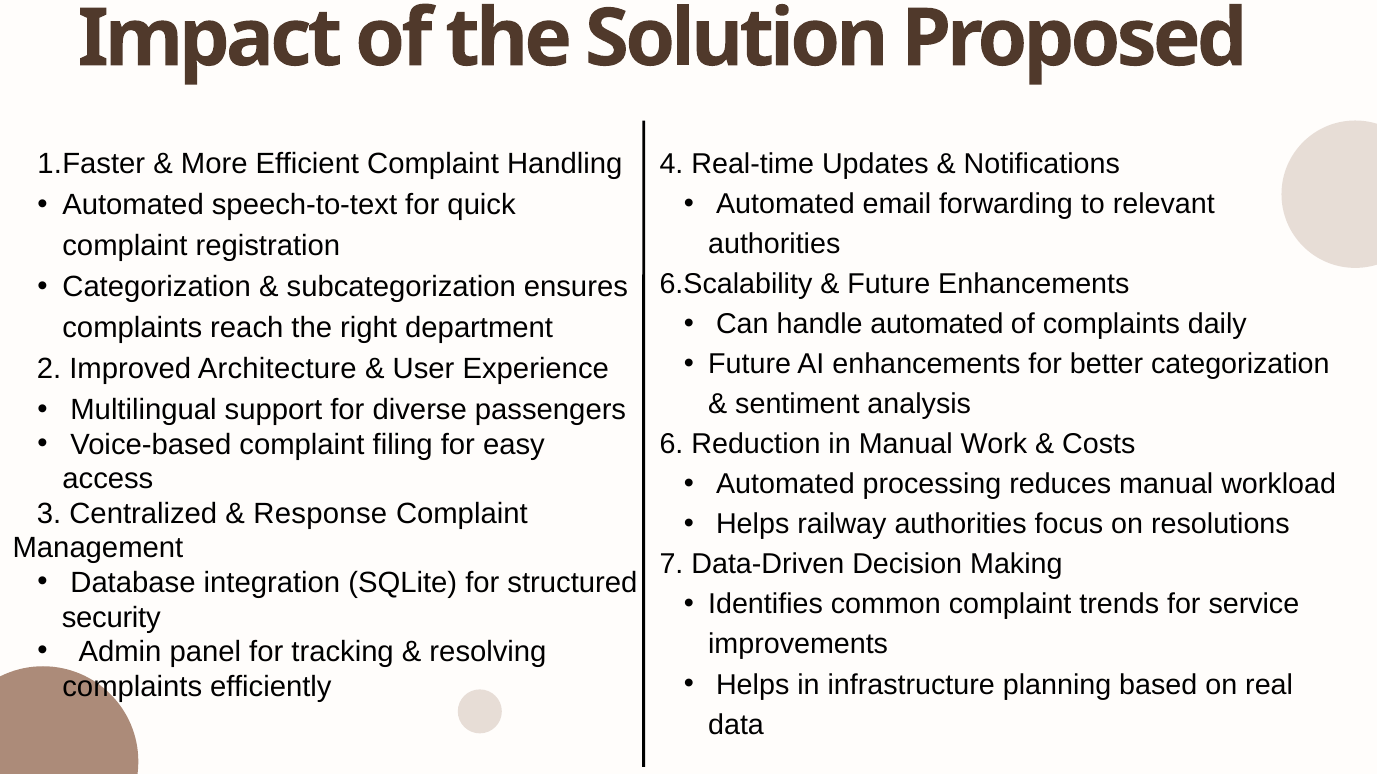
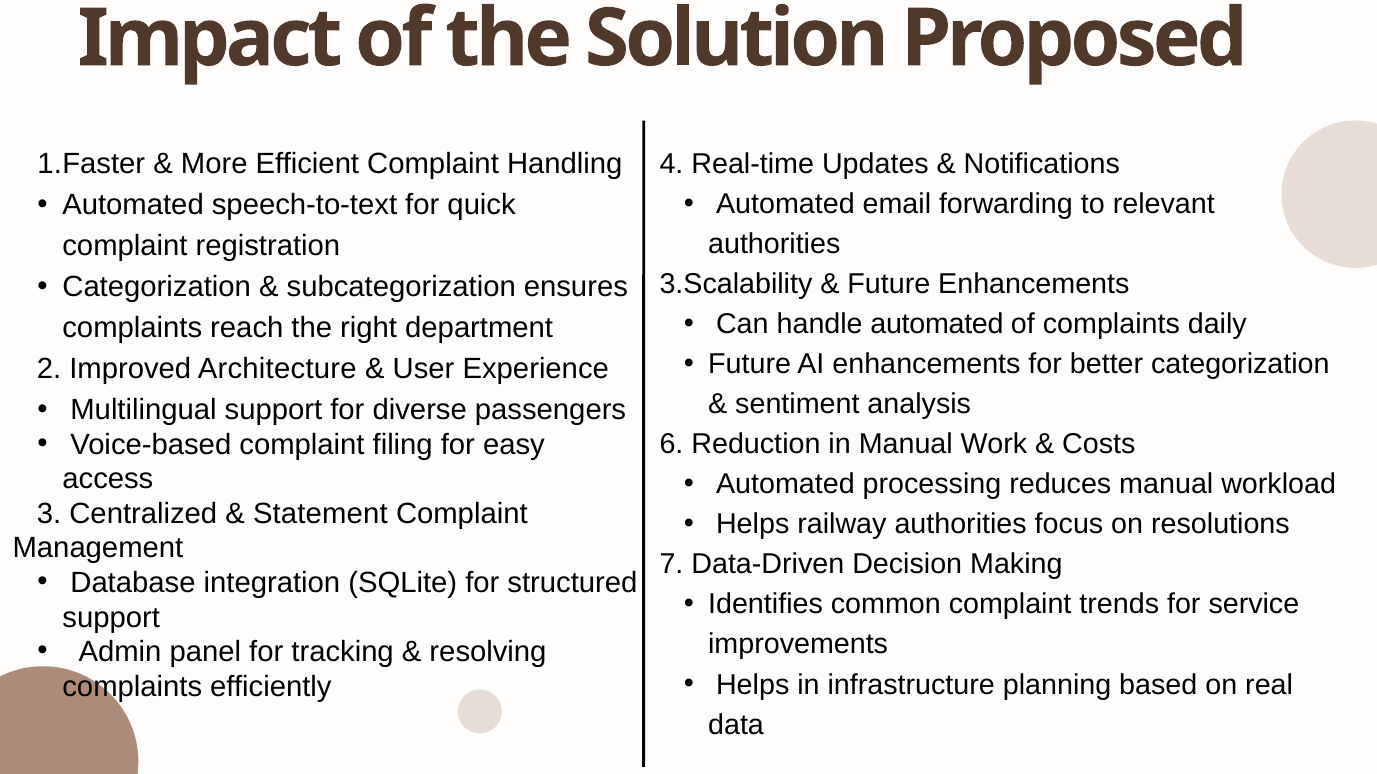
6.Scalability: 6.Scalability -> 3.Scalability
Response: Response -> Statement
security at (111, 618): security -> support
